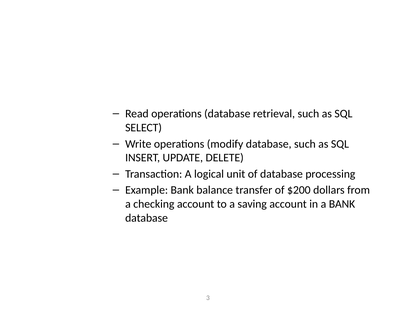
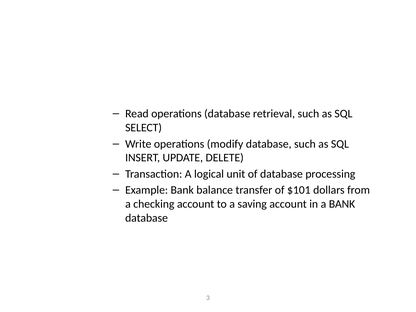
$200: $200 -> $101
